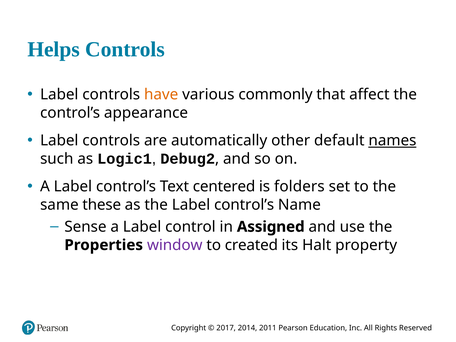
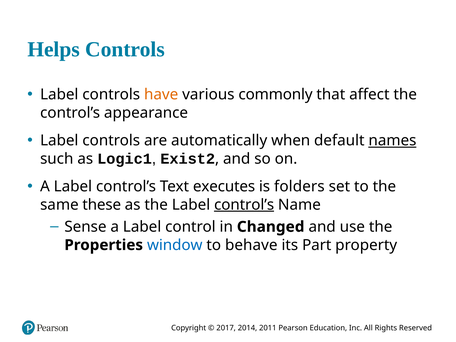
other: other -> when
Debug2: Debug2 -> Exist2
centered: centered -> executes
control’s at (244, 205) underline: none -> present
Assigned: Assigned -> Changed
window colour: purple -> blue
created: created -> behave
Halt: Halt -> Part
